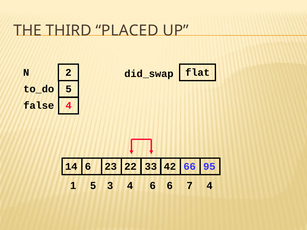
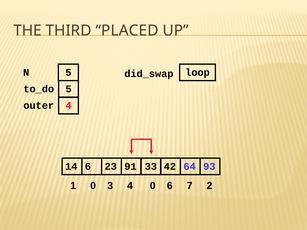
N 2: 2 -> 5
flat: flat -> loop
false: false -> outer
22: 22 -> 91
66: 66 -> 64
95: 95 -> 93
1 5: 5 -> 0
4 6: 6 -> 0
7 4: 4 -> 2
